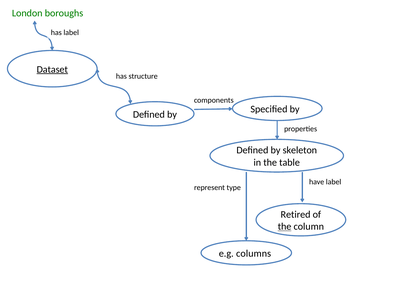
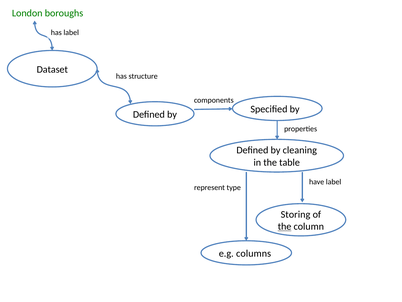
Dataset underline: present -> none
skeleton: skeleton -> cleaning
Retired: Retired -> Storing
